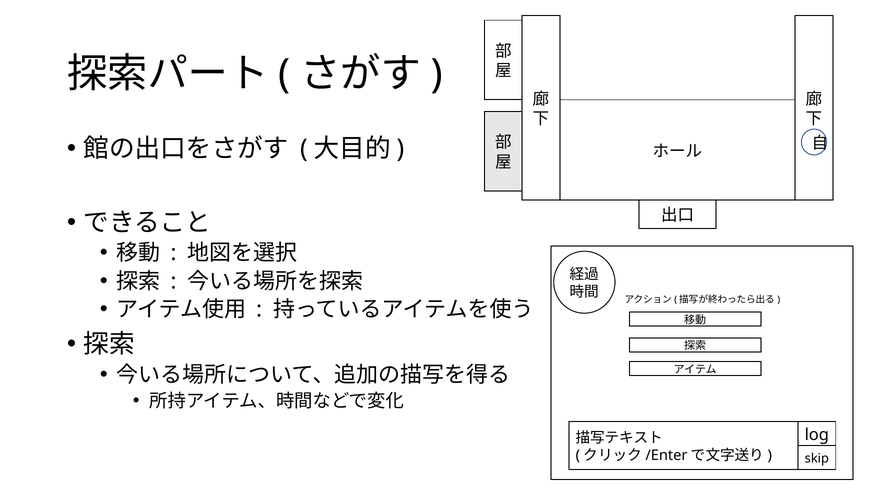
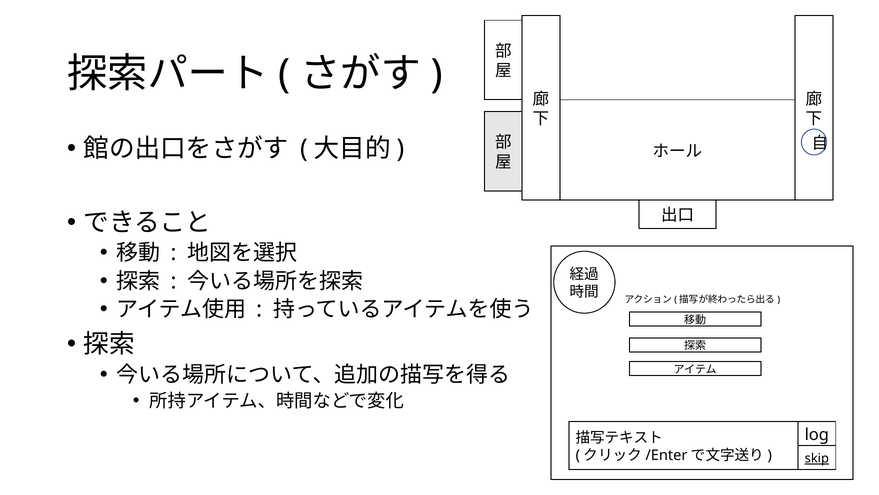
skip underline: none -> present
